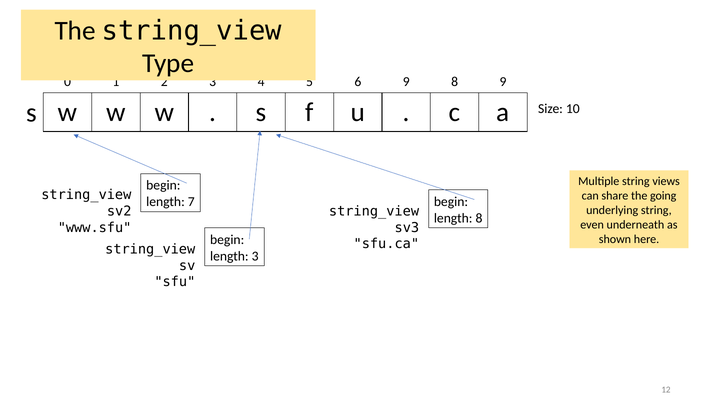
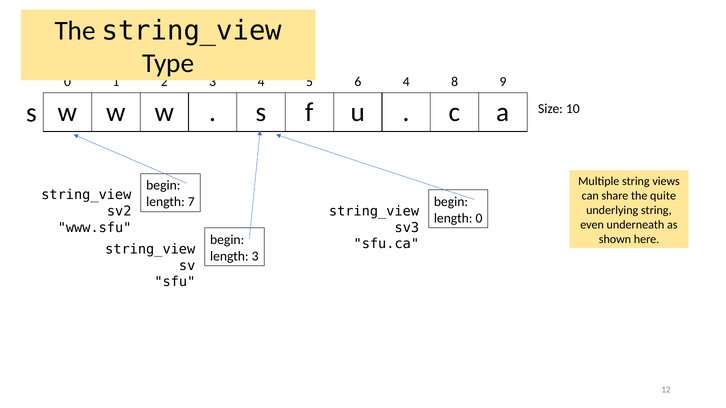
6 9: 9 -> 4
going: going -> quite
length 8: 8 -> 0
